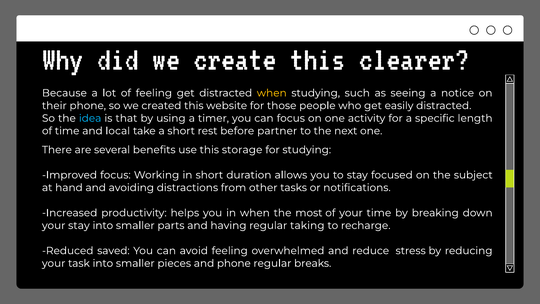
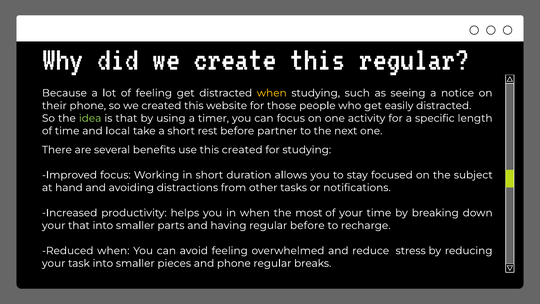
this clearer: clearer -> regular
idea colour: light blue -> light green
this storage: storage -> created
your stay: stay -> that
regular taking: taking -> before
Reduced saved: saved -> when
